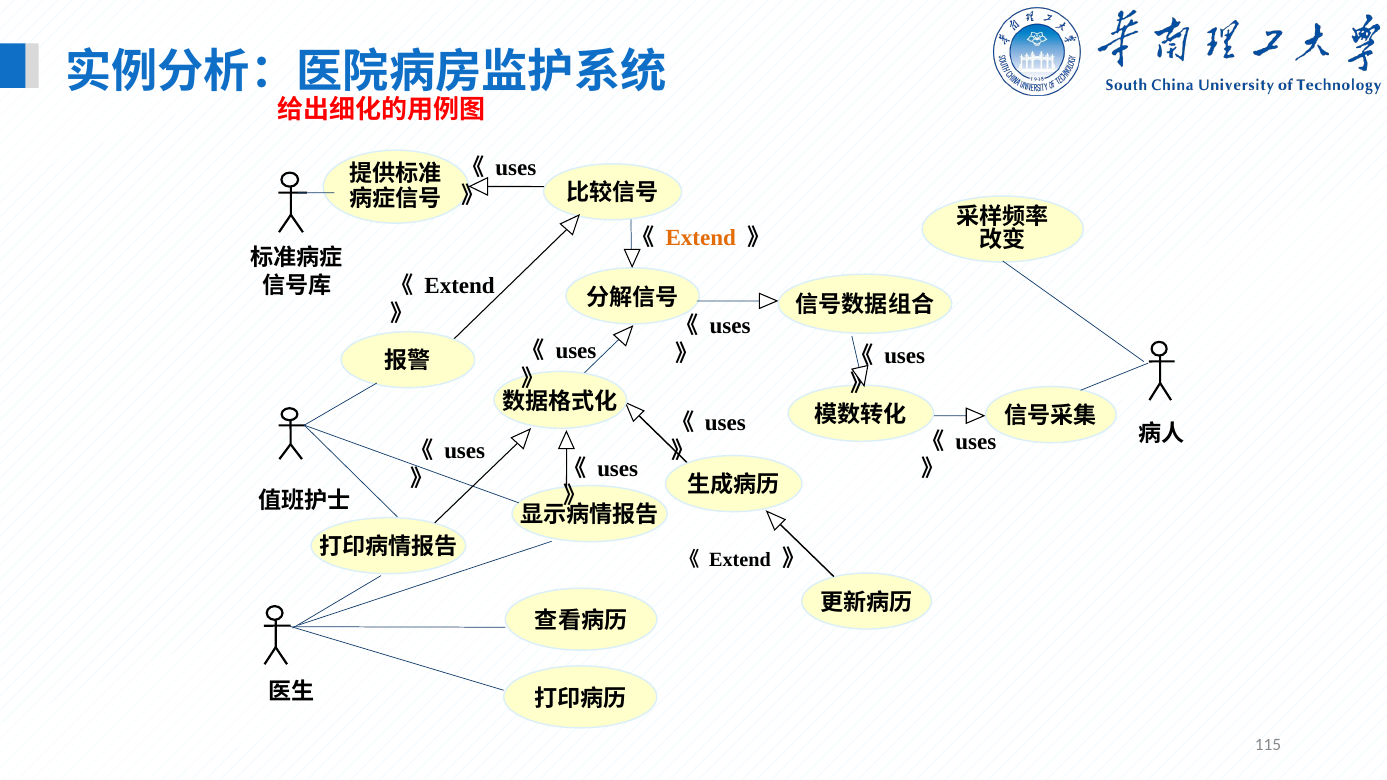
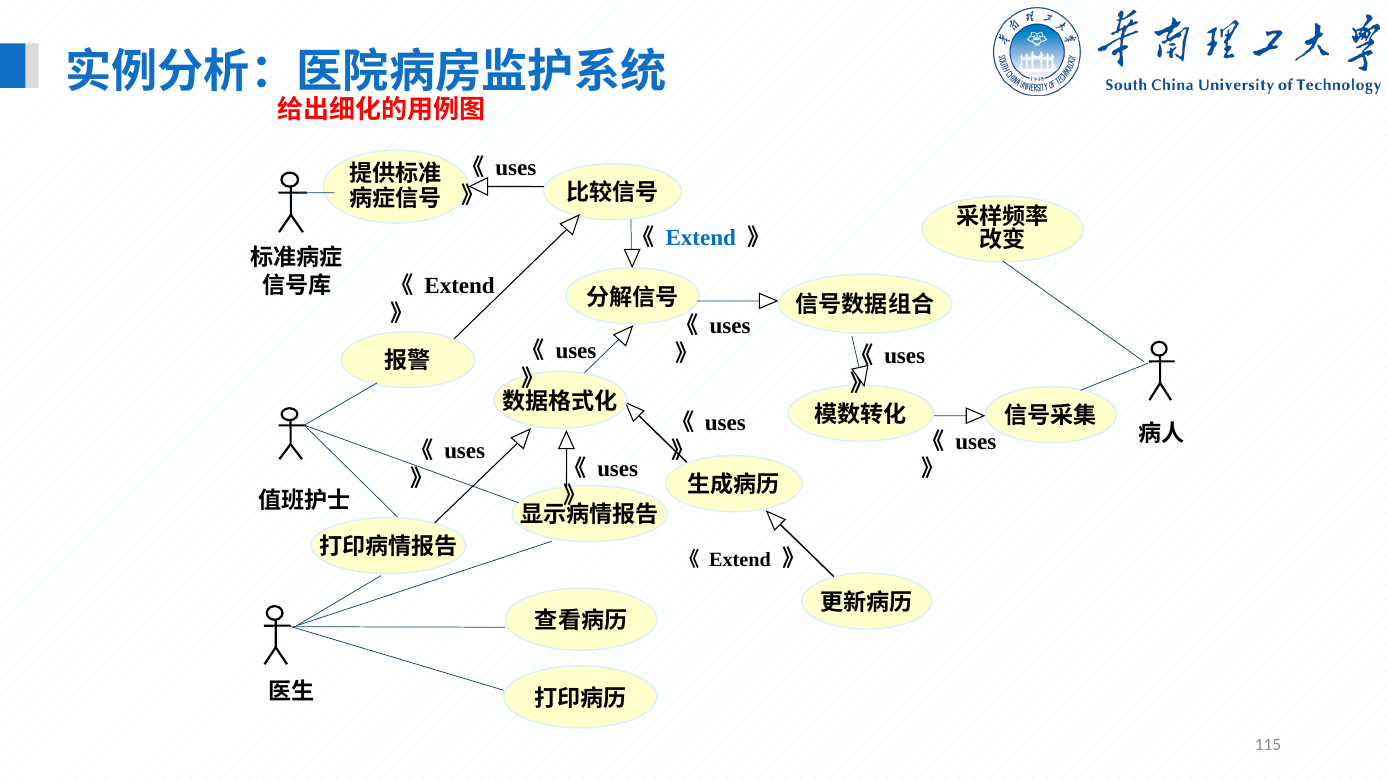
Extend at (701, 237) colour: orange -> blue
